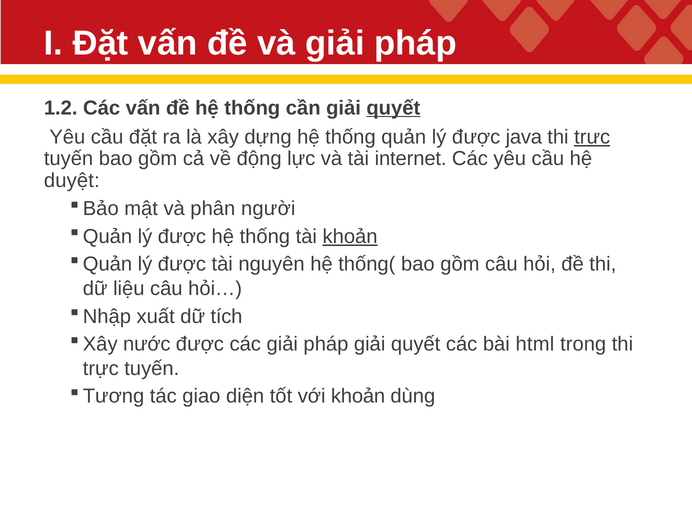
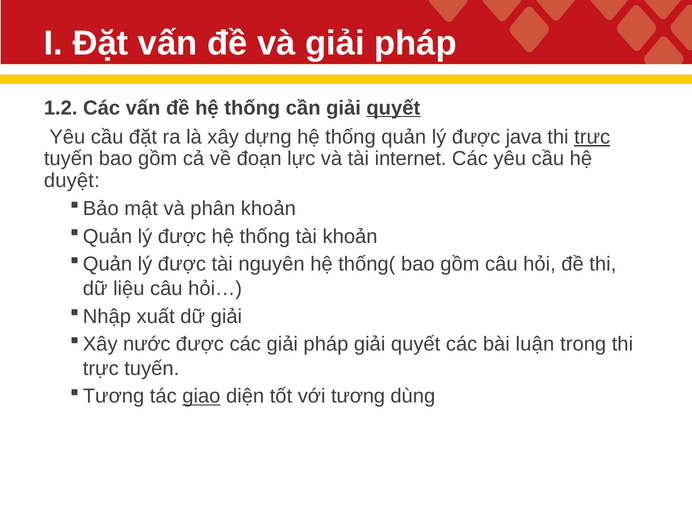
động: động -> đoạn
phân người: người -> khoản
khoản at (350, 237) underline: present -> none
dữ tích: tích -> giải
html: html -> luận
giao underline: none -> present
với khoản: khoản -> tương
